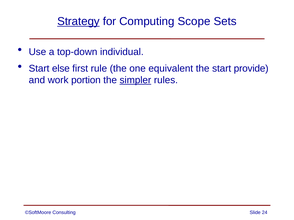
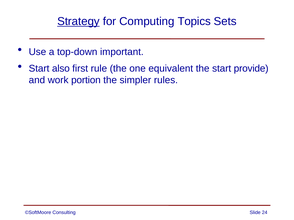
Scope: Scope -> Topics
individual: individual -> important
else: else -> also
simpler underline: present -> none
